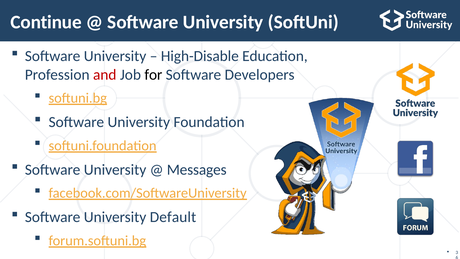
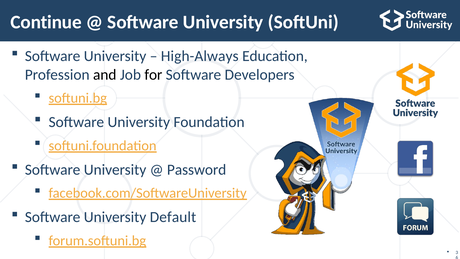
High-Disable: High-Disable -> High-Always
and colour: red -> black
Messages: Messages -> Password
